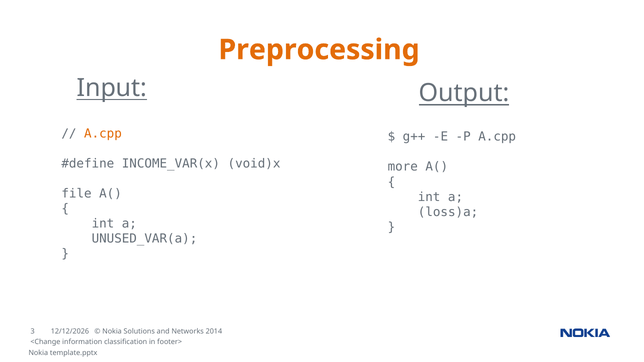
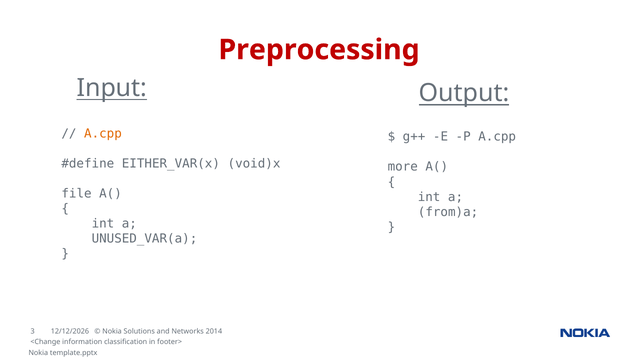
Preprocessing colour: orange -> red
INCOME_VAR(x: INCOME_VAR(x -> EITHER_VAR(x
loss)a: loss)a -> from)a
